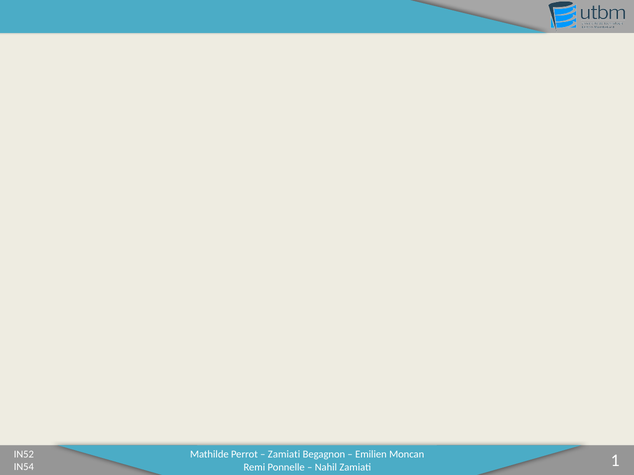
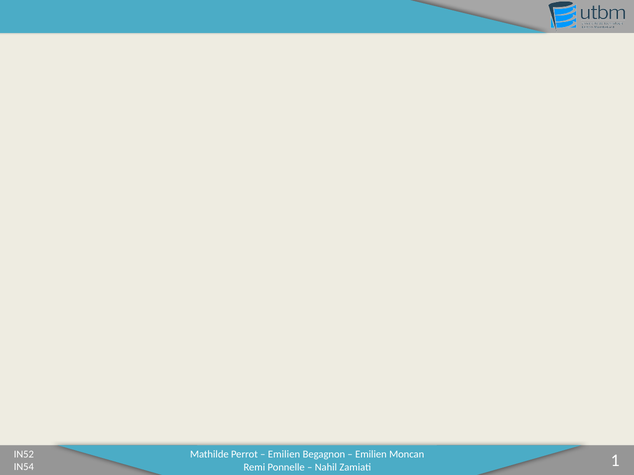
Zamiati at (284, 455): Zamiati -> Emilien
